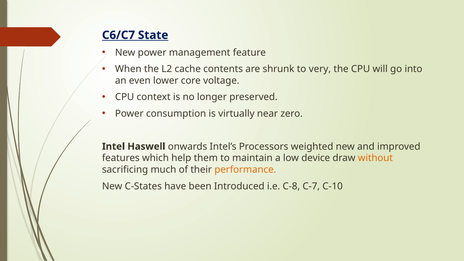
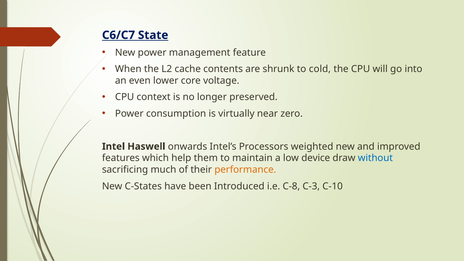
very: very -> cold
without colour: orange -> blue
C-7: C-7 -> C-3
